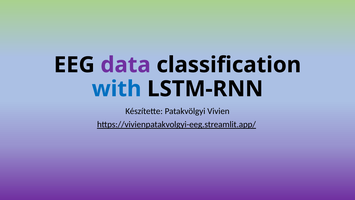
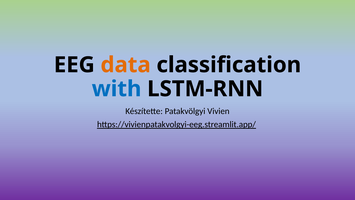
data colour: purple -> orange
